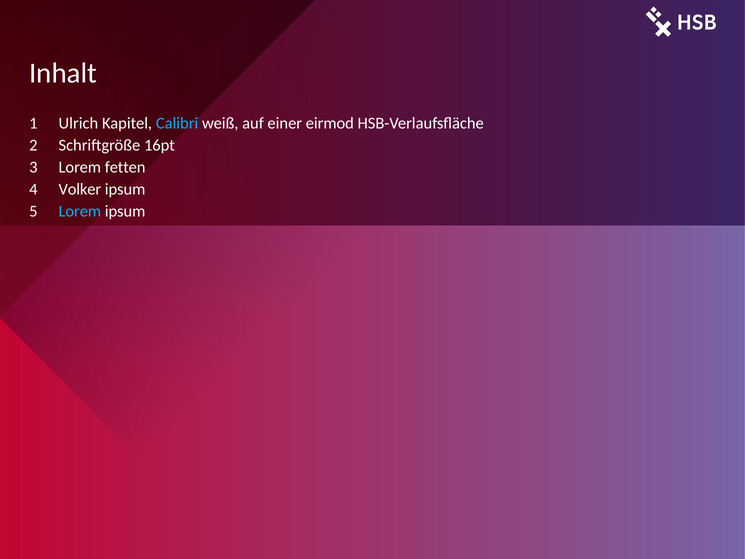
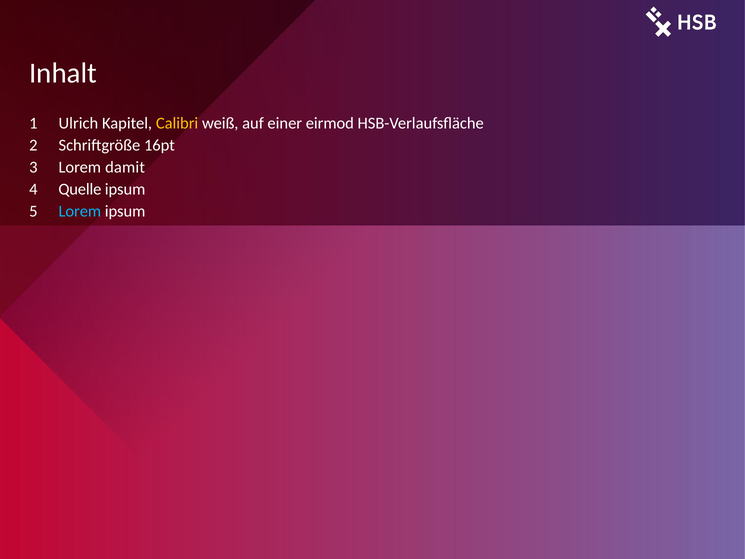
Calibri colour: light blue -> yellow
fetten: fetten -> damit
Volker: Volker -> Quelle
